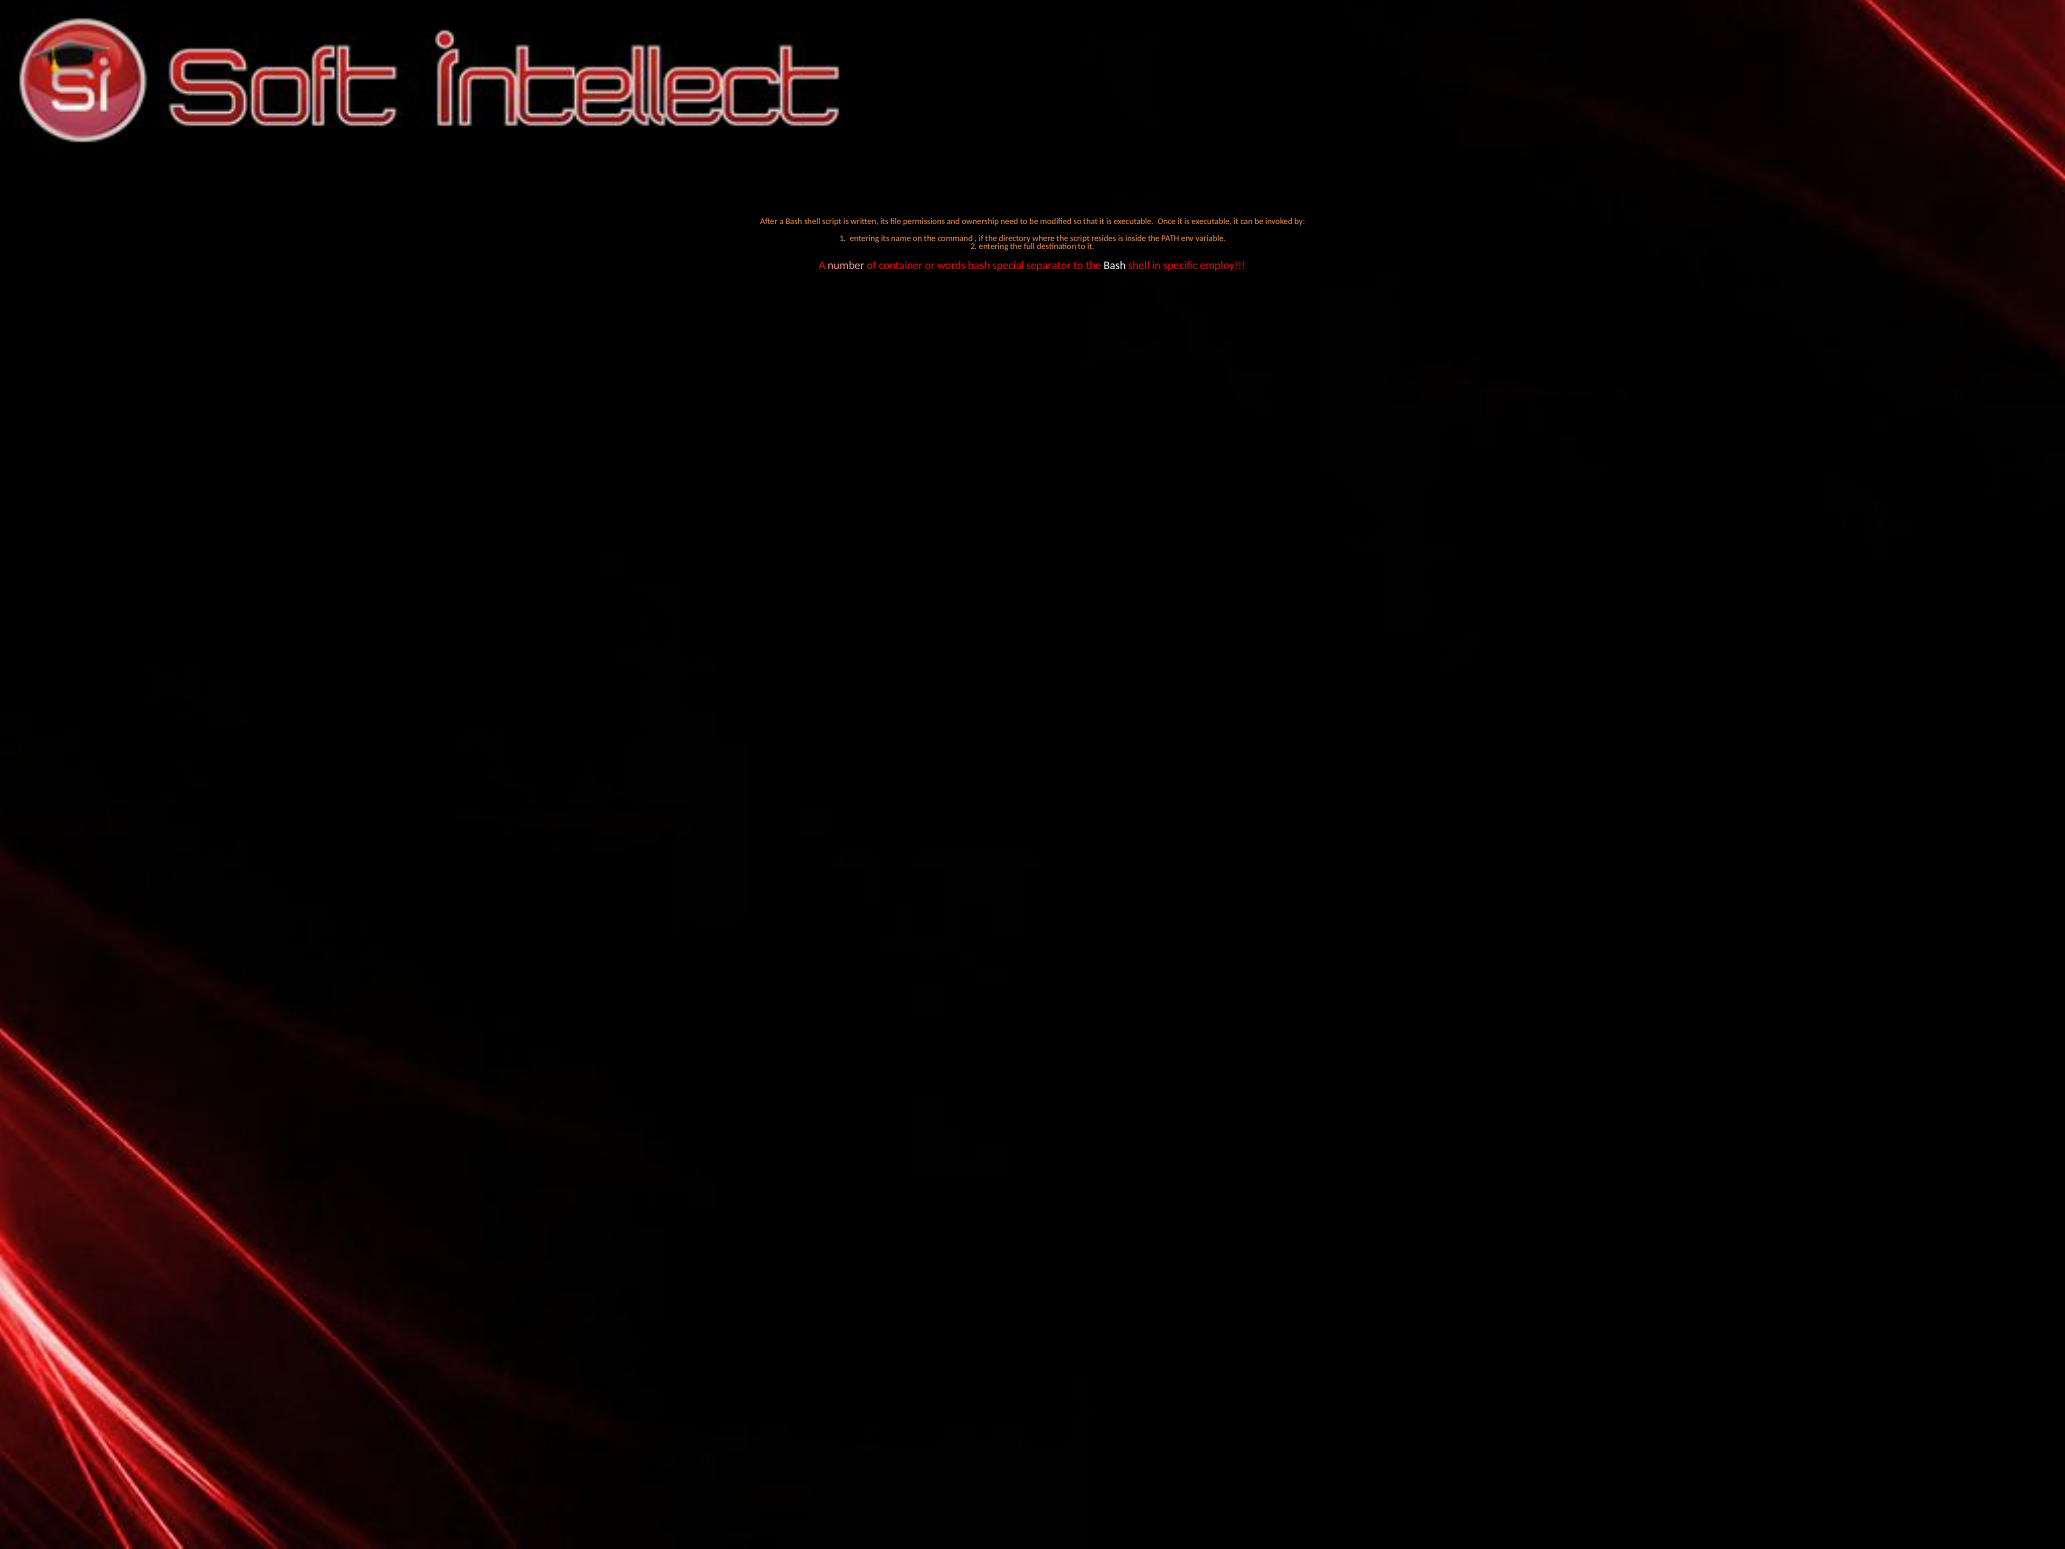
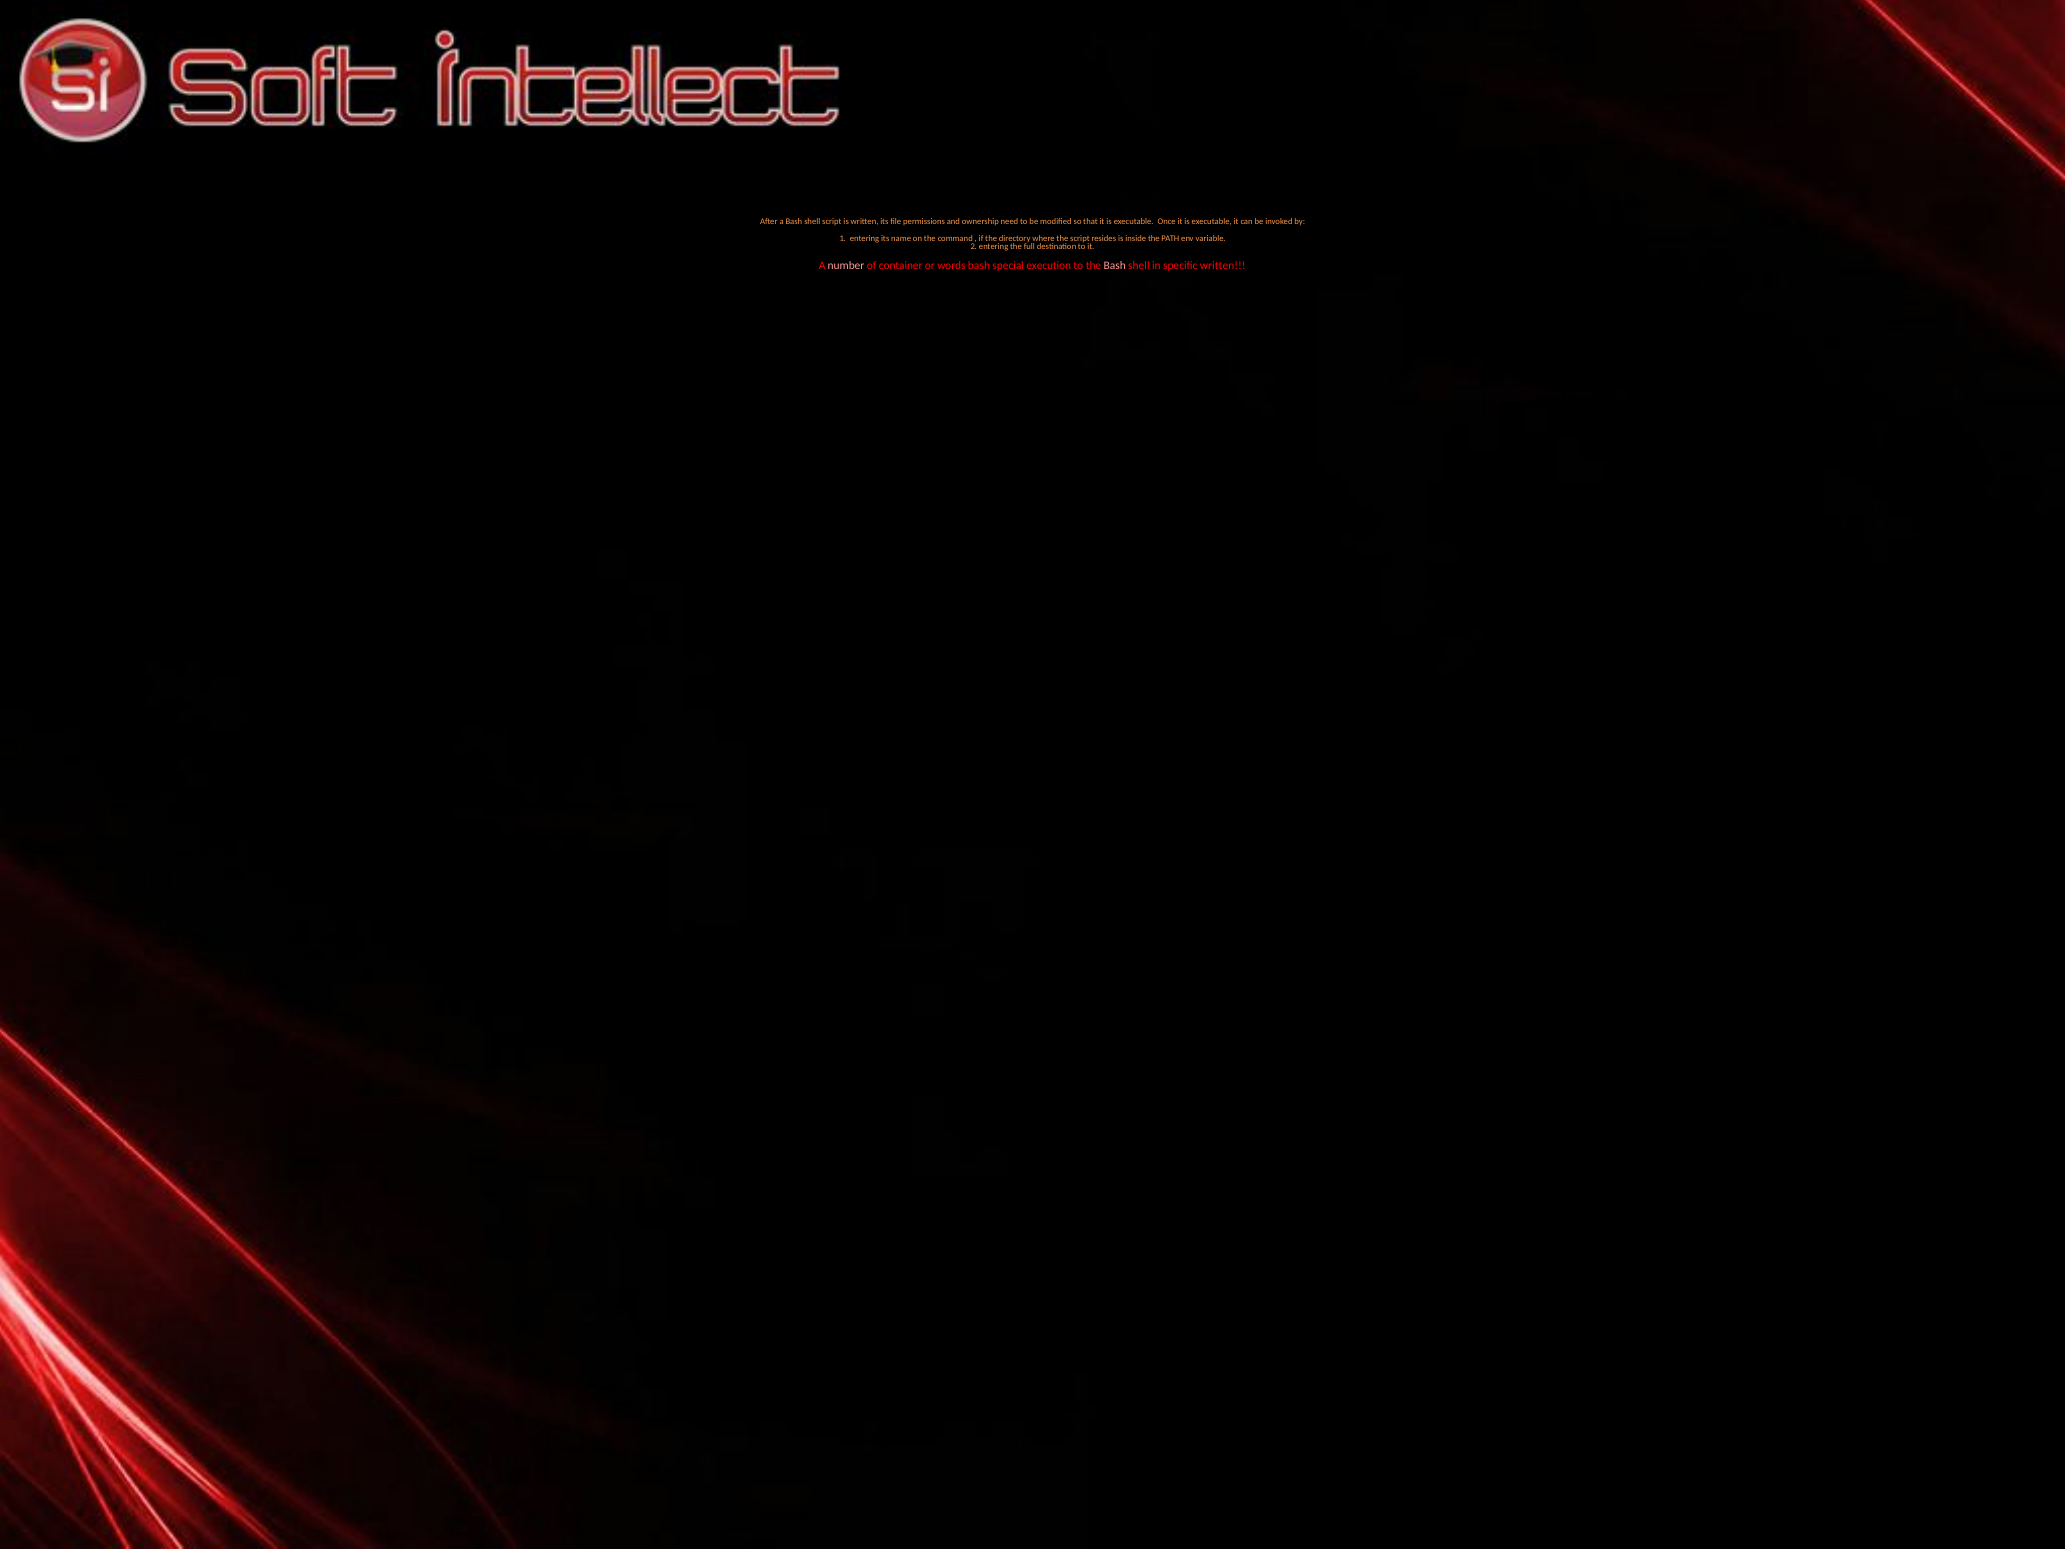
separator: separator -> execution
Bash at (1115, 265) colour: white -> pink
specific employ: employ -> written
